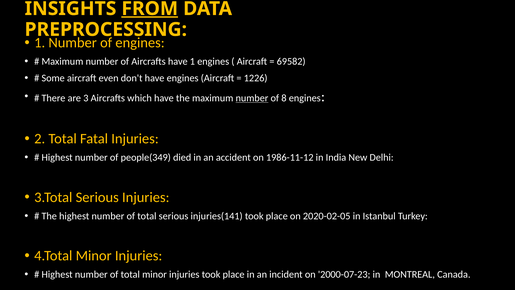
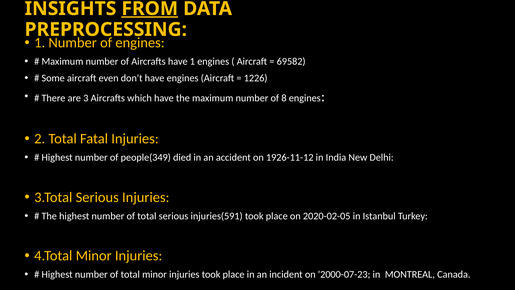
number at (252, 98) underline: present -> none
1986-11-12: 1986-11-12 -> 1926-11-12
injuries(141: injuries(141 -> injuries(591
